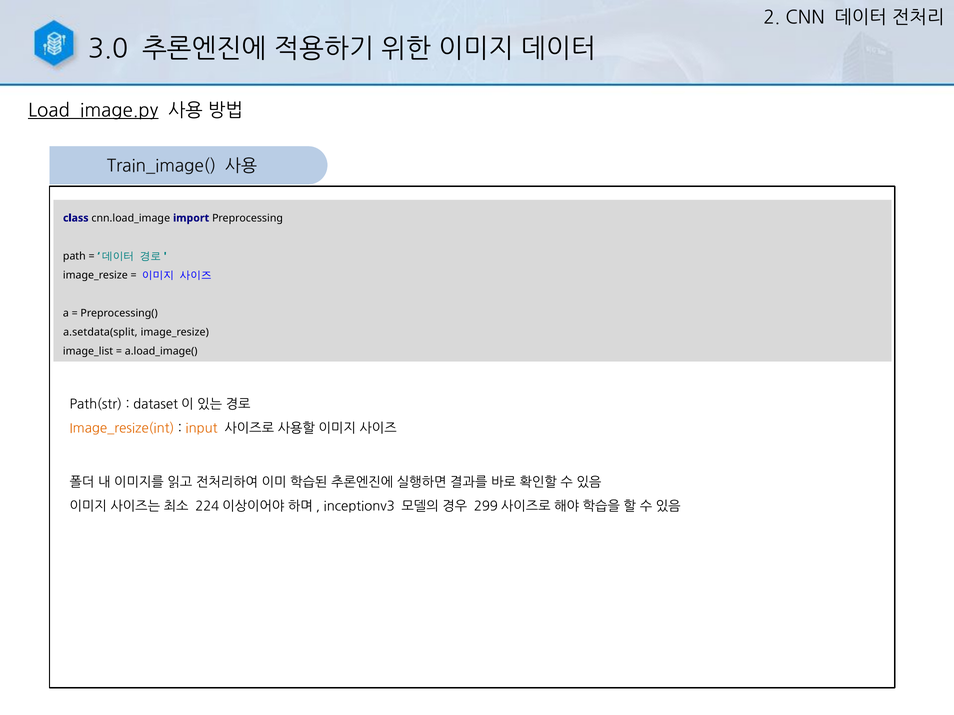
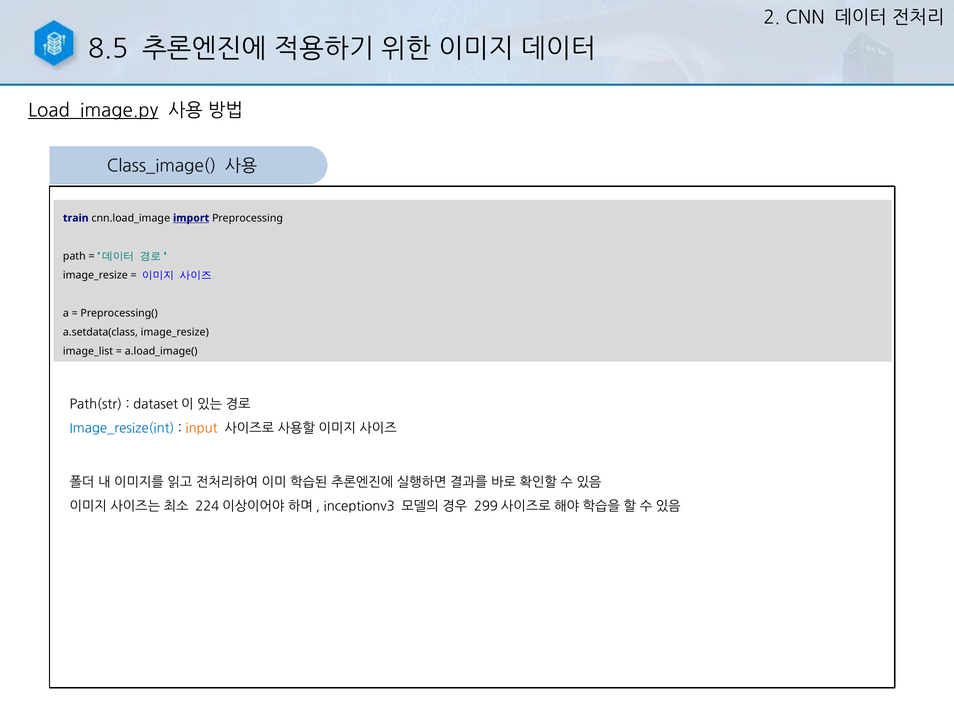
3.0: 3.0 -> 8.5
Train_image(: Train_image( -> Class_image(
class: class -> train
import underline: none -> present
a.setdata(split: a.setdata(split -> a.setdata(class
Image_resize(int colour: orange -> blue
